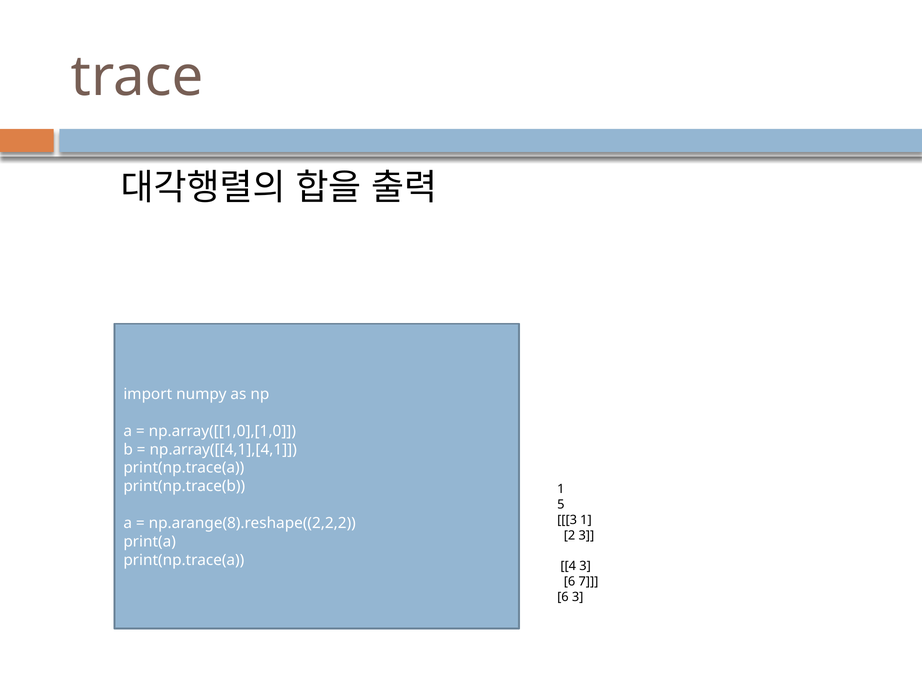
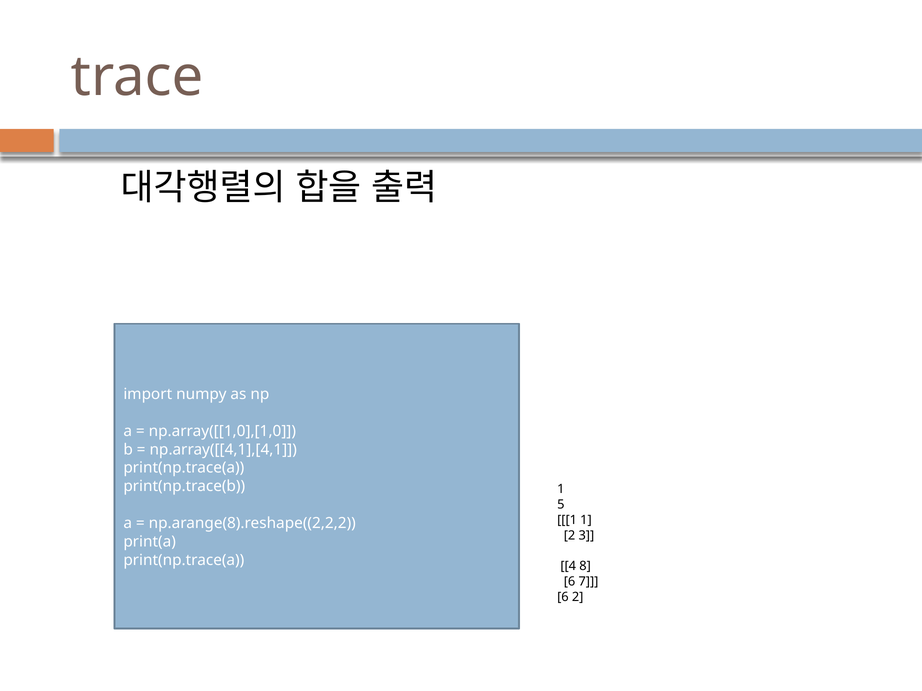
3 at (567, 520): 3 -> 1
4 3: 3 -> 8
6 3: 3 -> 2
